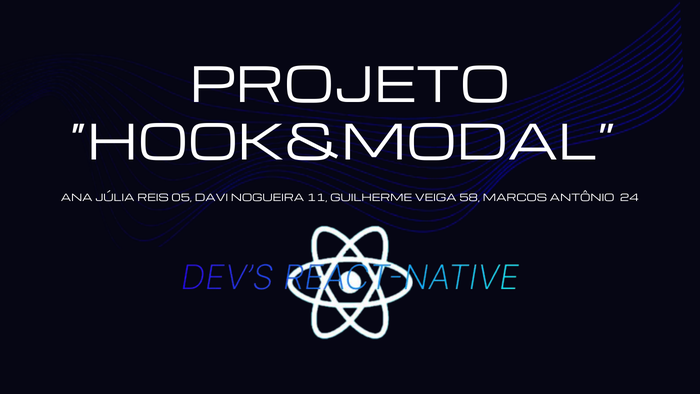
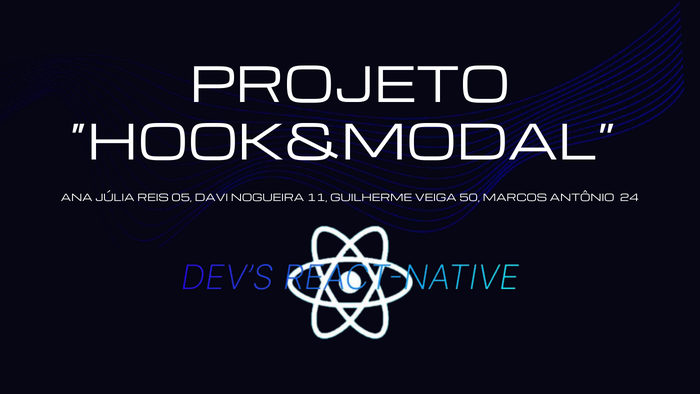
58: 58 -> 50
